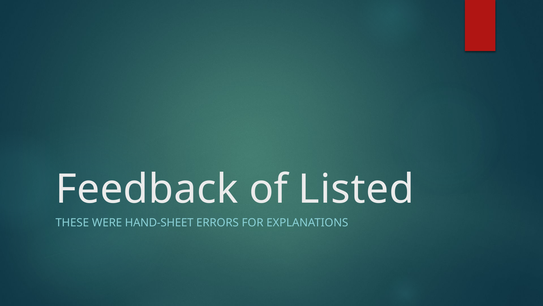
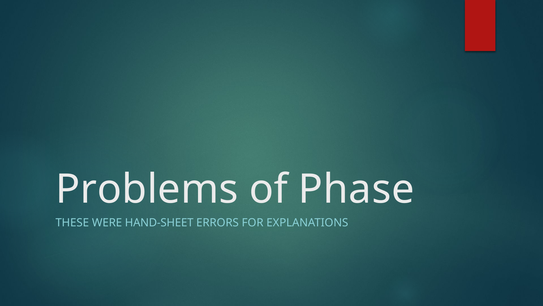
Feedback: Feedback -> Problems
Listed: Listed -> Phase
